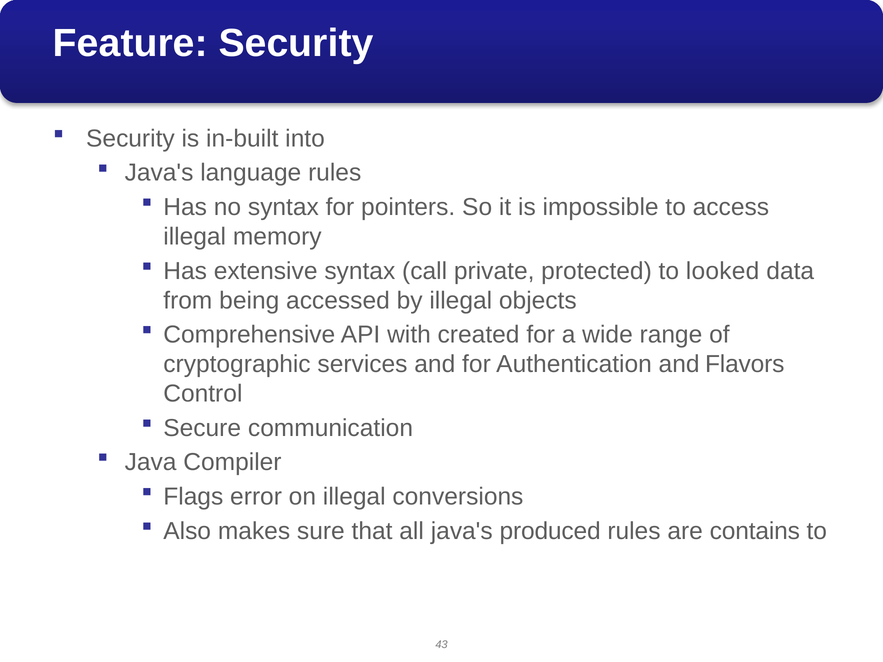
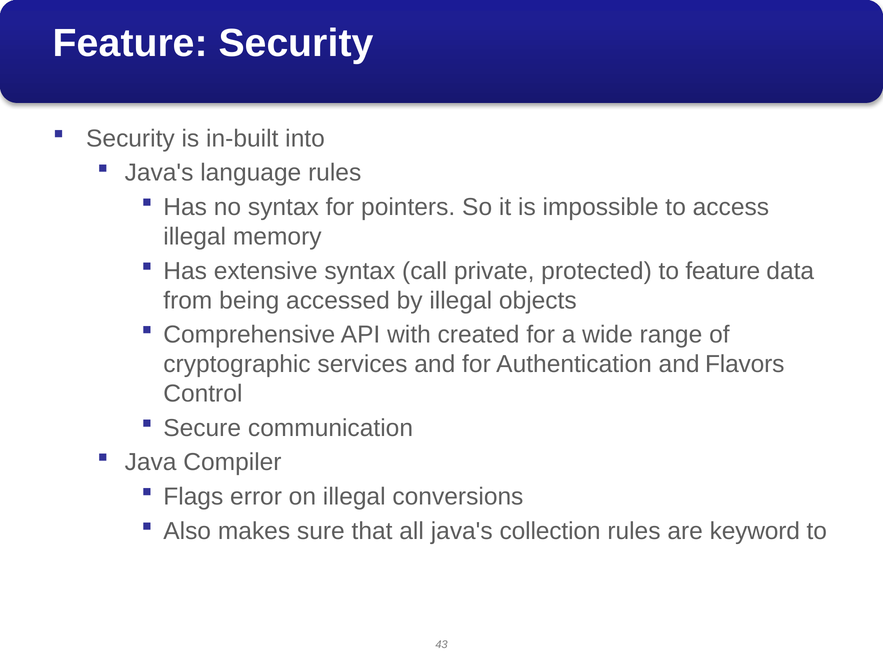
to looked: looked -> feature
produced: produced -> collection
contains: contains -> keyword
